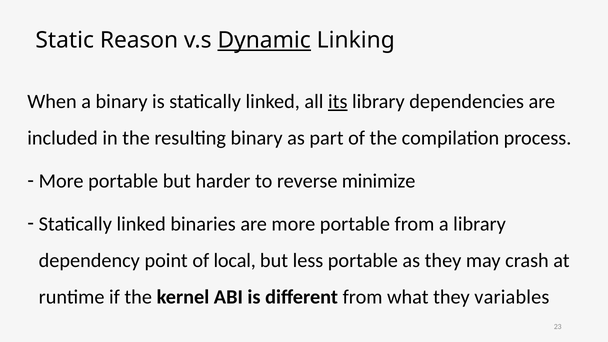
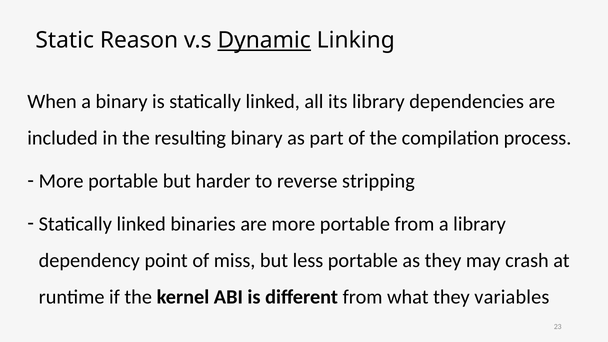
its underline: present -> none
minimize: minimize -> stripping
local: local -> miss
